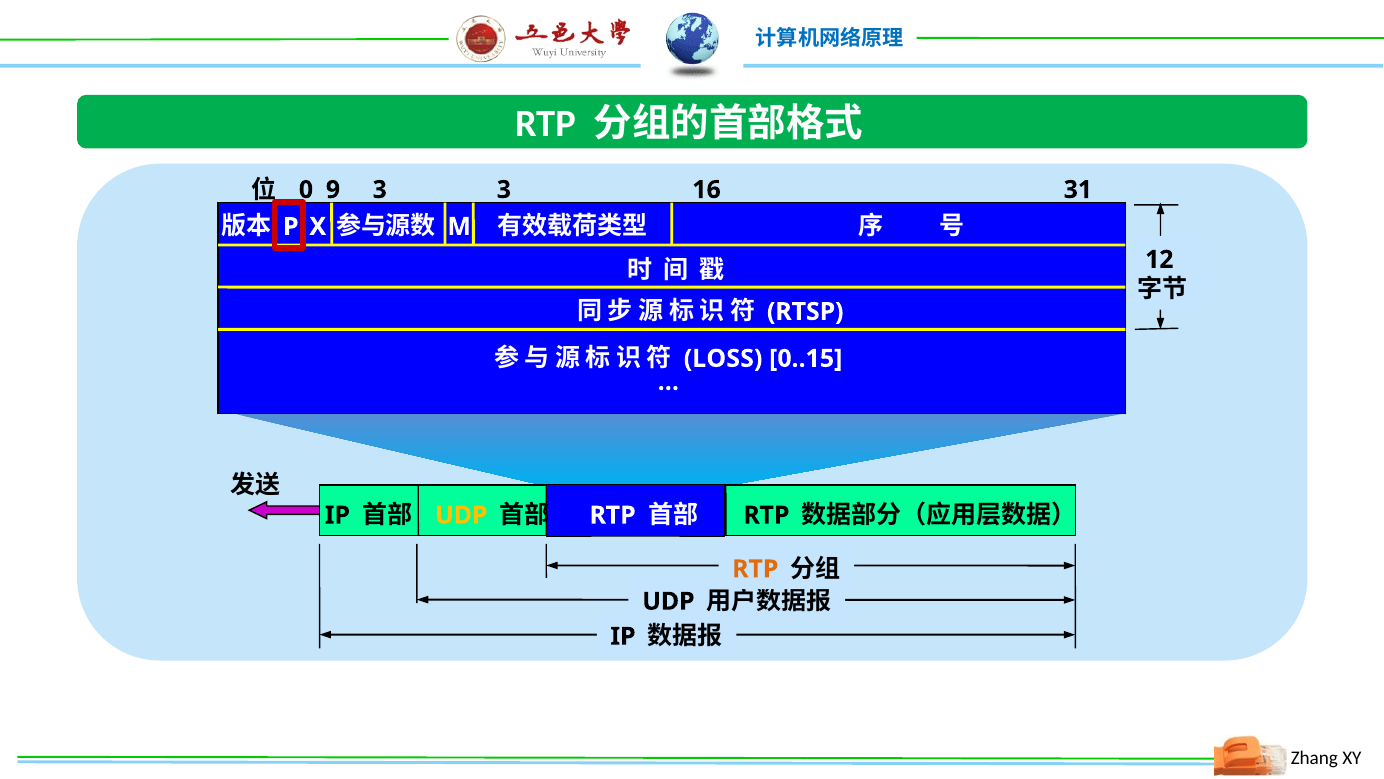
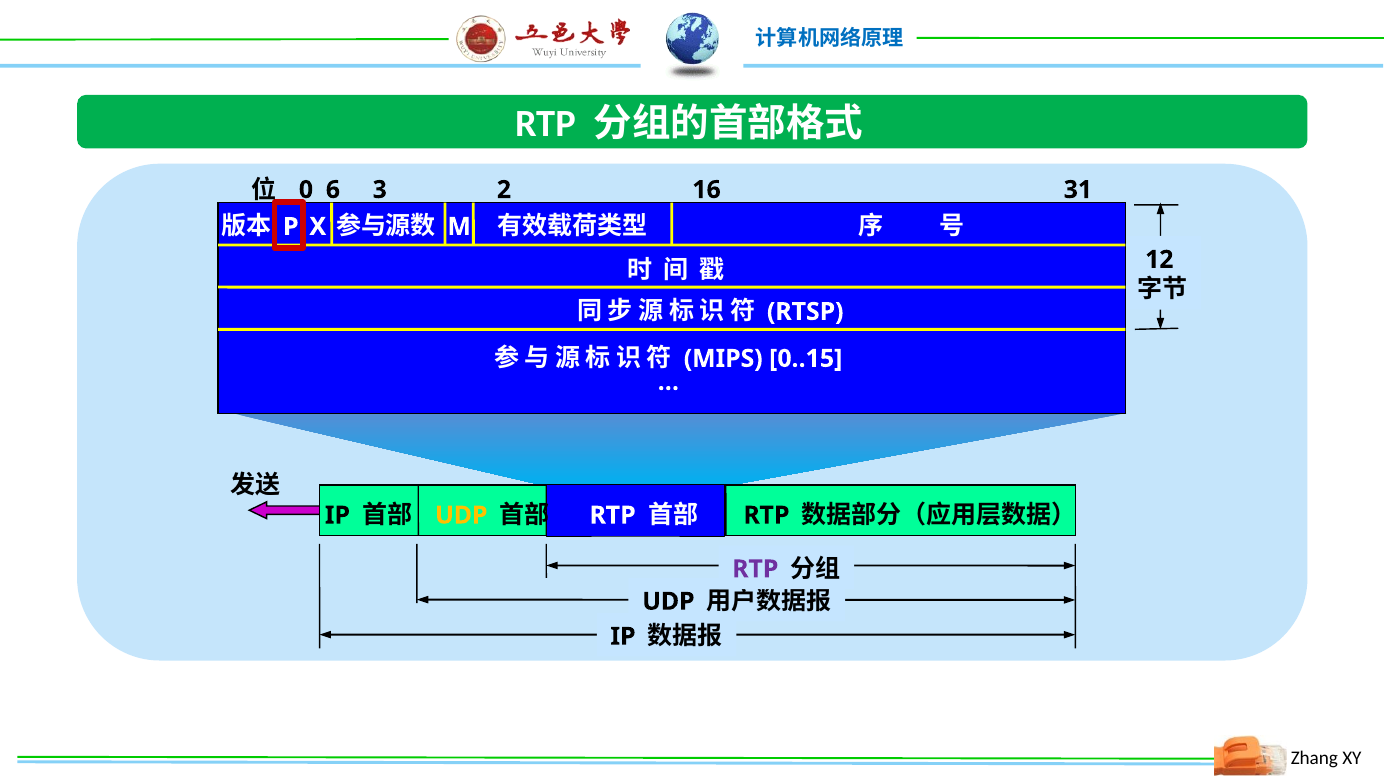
9: 9 -> 6
3 3: 3 -> 2
LOSS: LOSS -> MIPS
RTP at (755, 569) colour: orange -> purple
